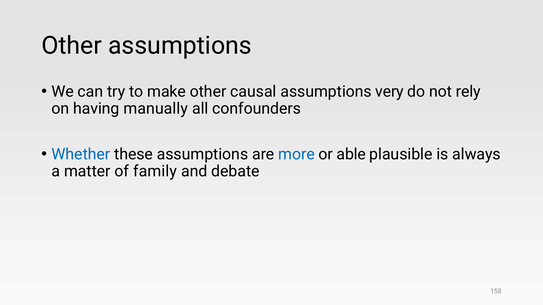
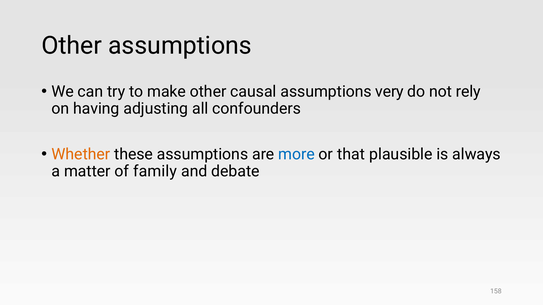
manually: manually -> adjusting
Whether colour: blue -> orange
able: able -> that
